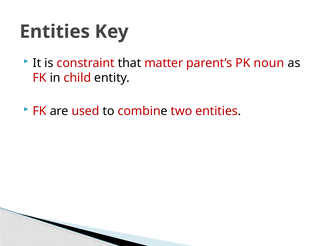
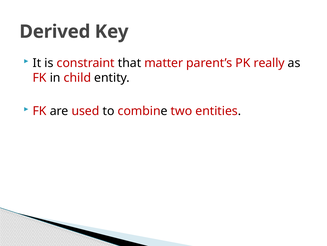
Entities at (55, 32): Entities -> Derived
noun: noun -> really
